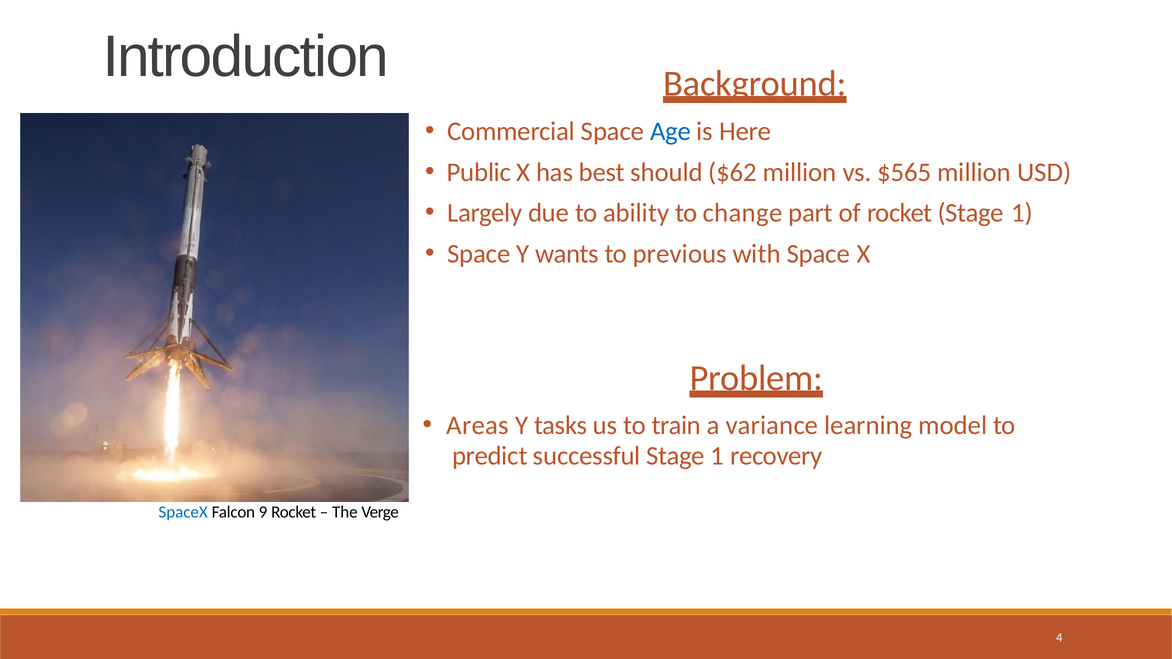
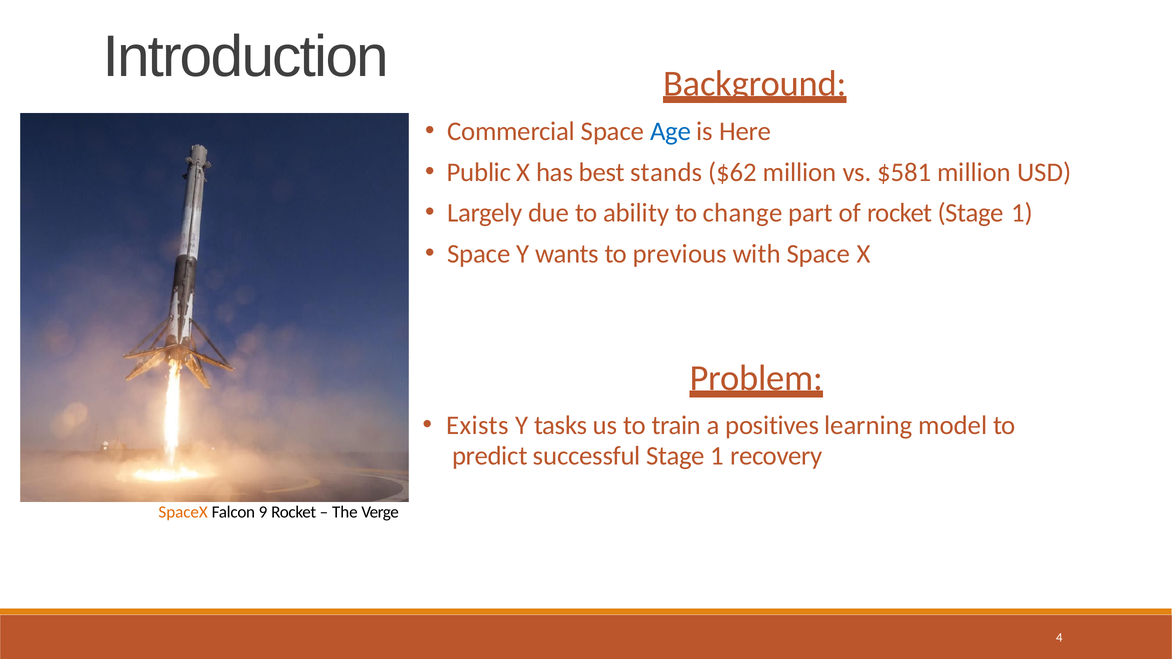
should: should -> stands
$565: $565 -> $581
Areas: Areas -> Exists
variance: variance -> positives
SpaceX colour: blue -> orange
